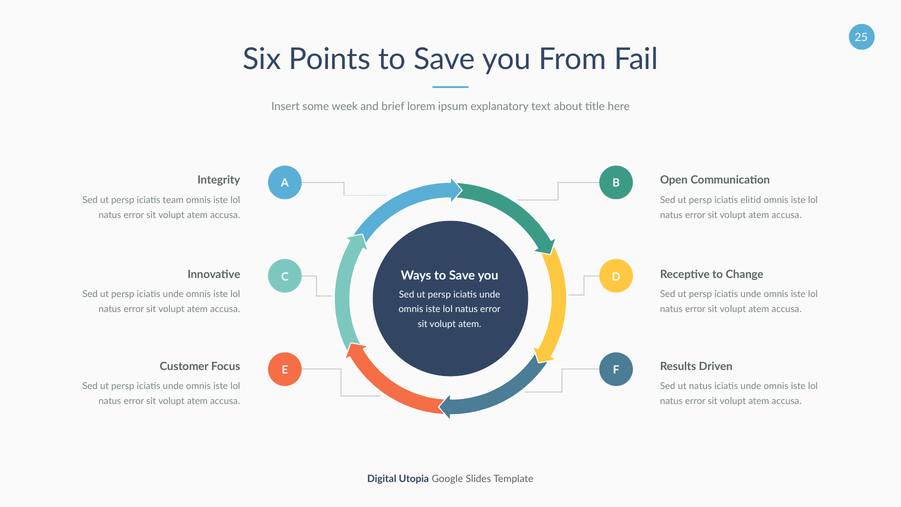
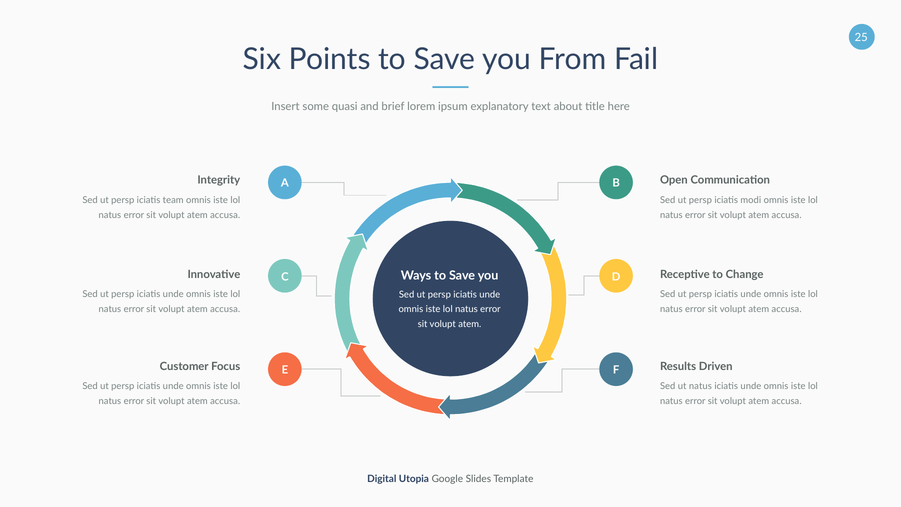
week: week -> quasi
elitid: elitid -> modi
